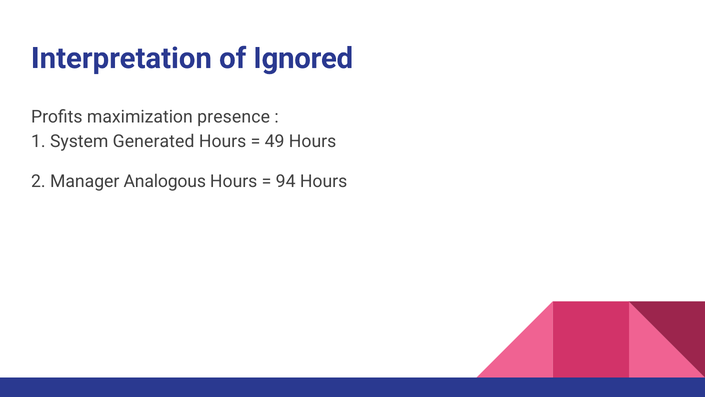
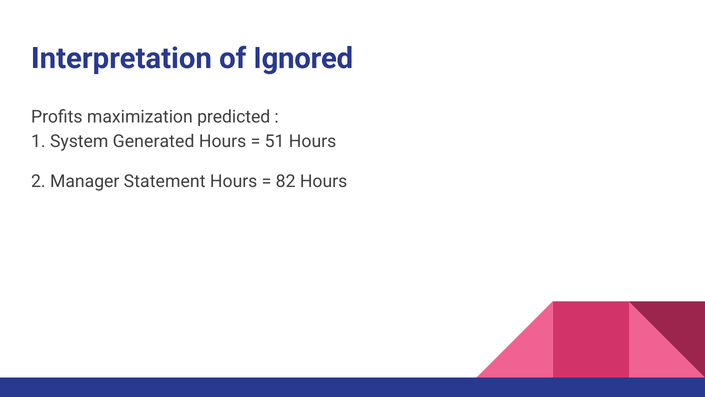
presence: presence -> predicted
49: 49 -> 51
Analogous: Analogous -> Statement
94: 94 -> 82
